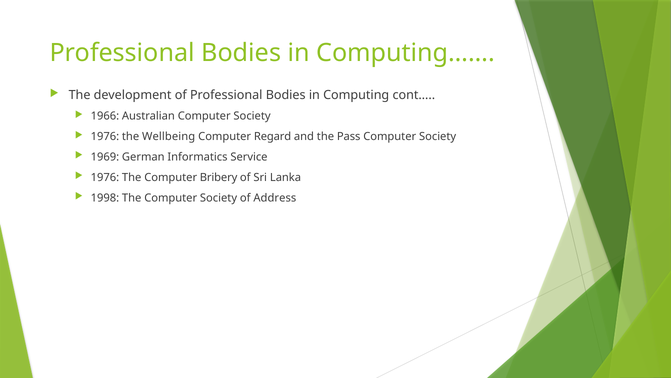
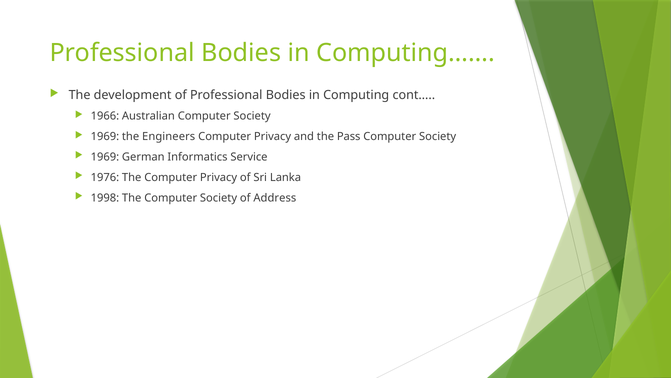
1976 at (105, 136): 1976 -> 1969
Wellbeing: Wellbeing -> Engineers
Regard at (273, 136): Regard -> Privacy
The Computer Bribery: Bribery -> Privacy
